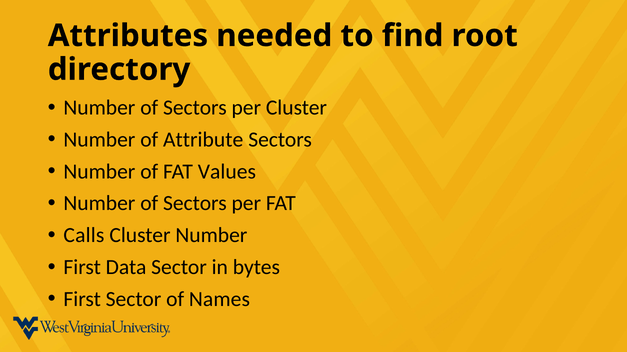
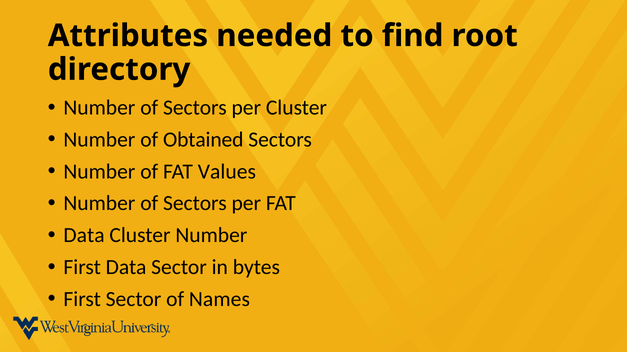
Attribute: Attribute -> Obtained
Calls at (84, 236): Calls -> Data
